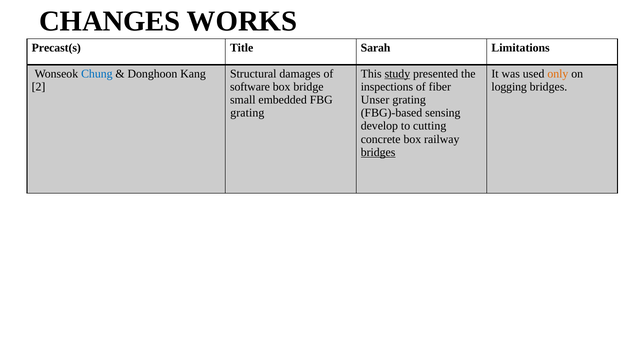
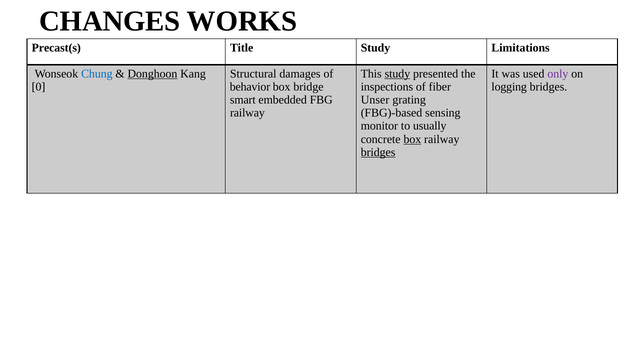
Title Sarah: Sarah -> Study
Donghoon underline: none -> present
only colour: orange -> purple
2: 2 -> 0
software: software -> behavior
small: small -> smart
grating at (247, 113): grating -> railway
develop: develop -> monitor
cutting: cutting -> usually
box at (412, 139) underline: none -> present
